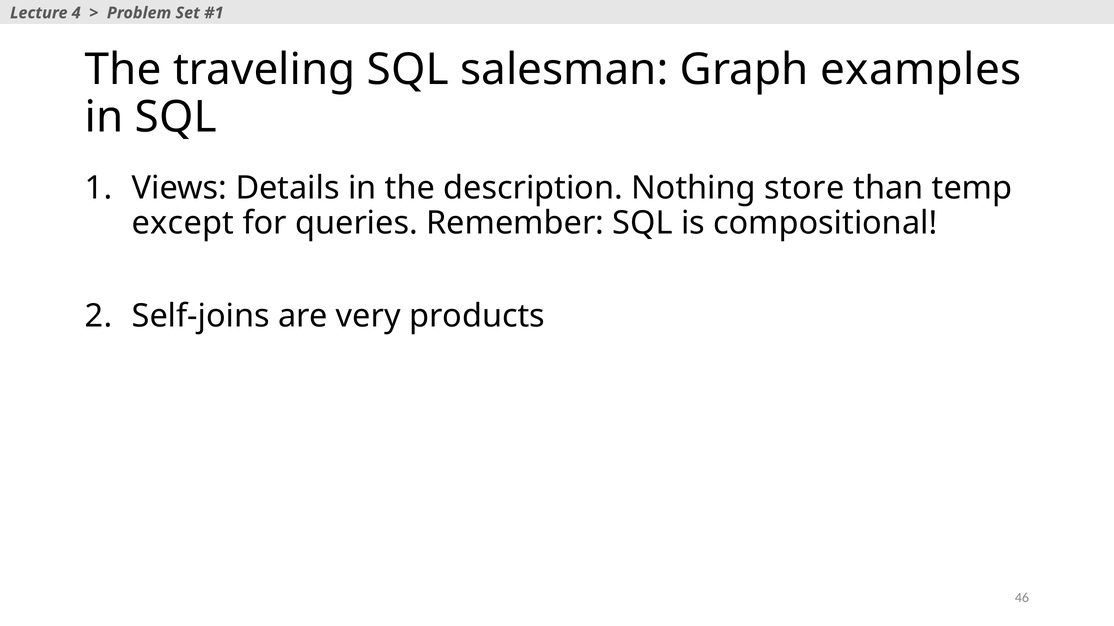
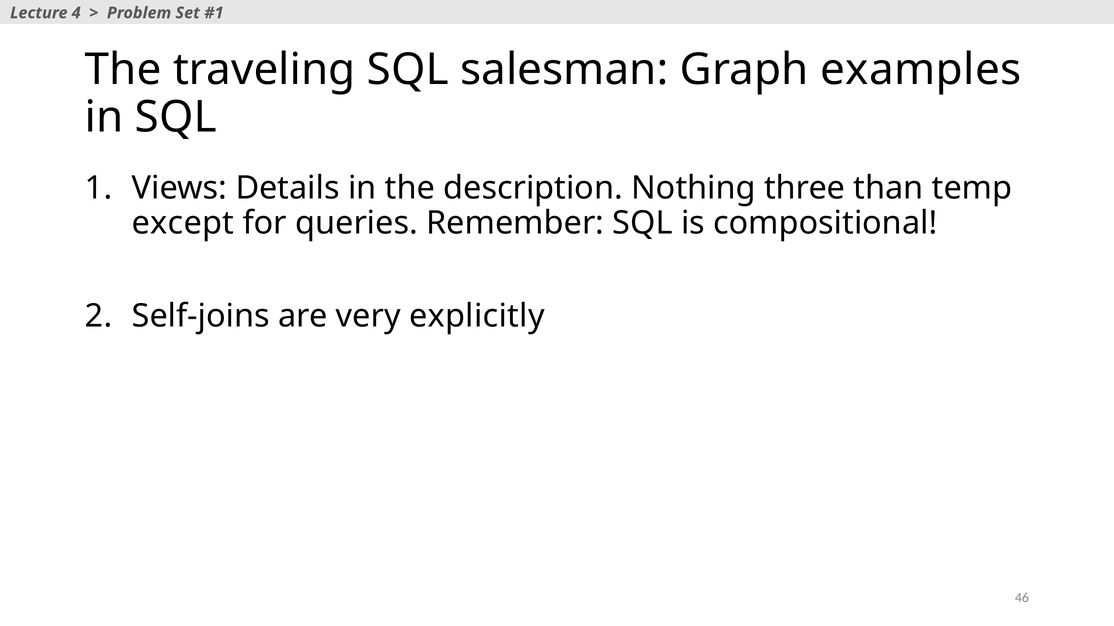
store: store -> three
products: products -> explicitly
